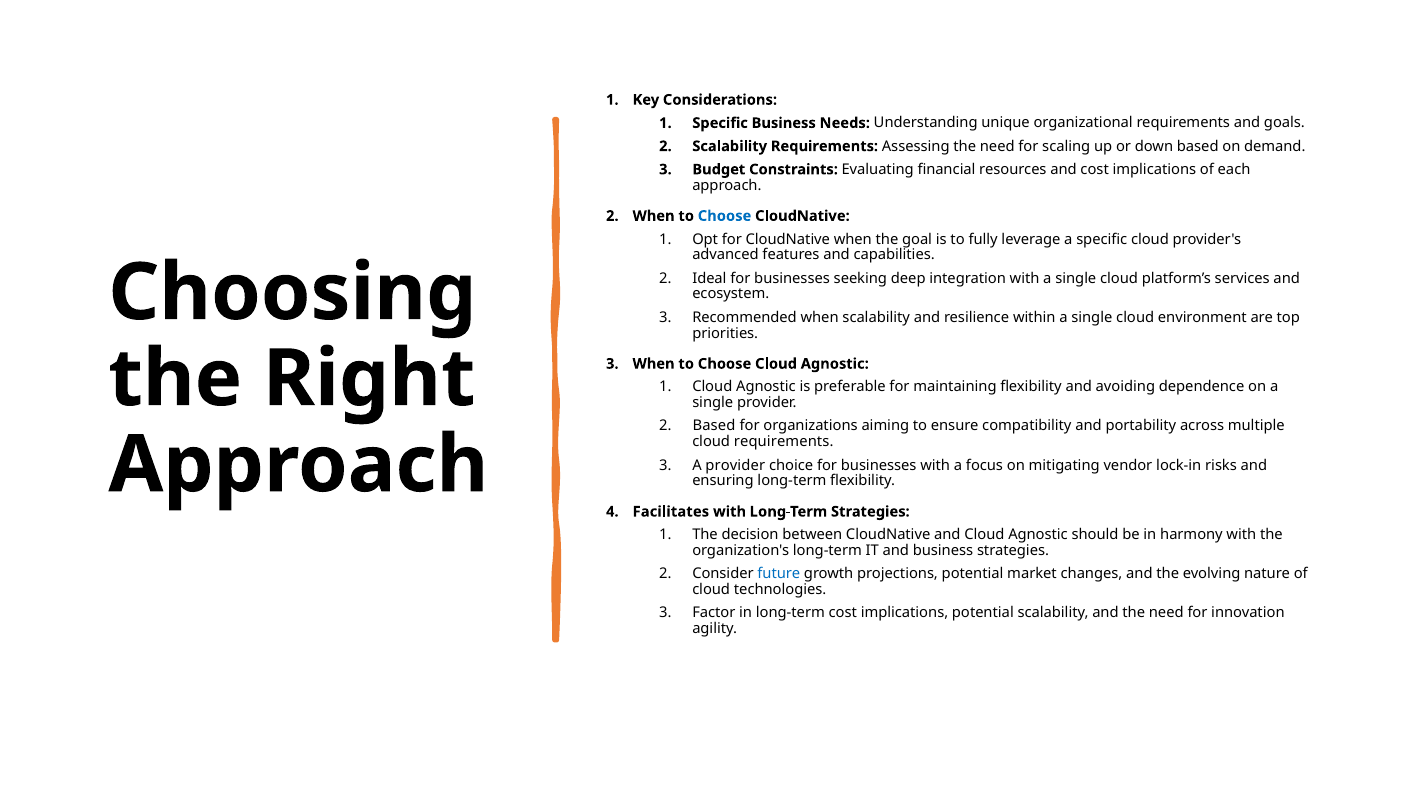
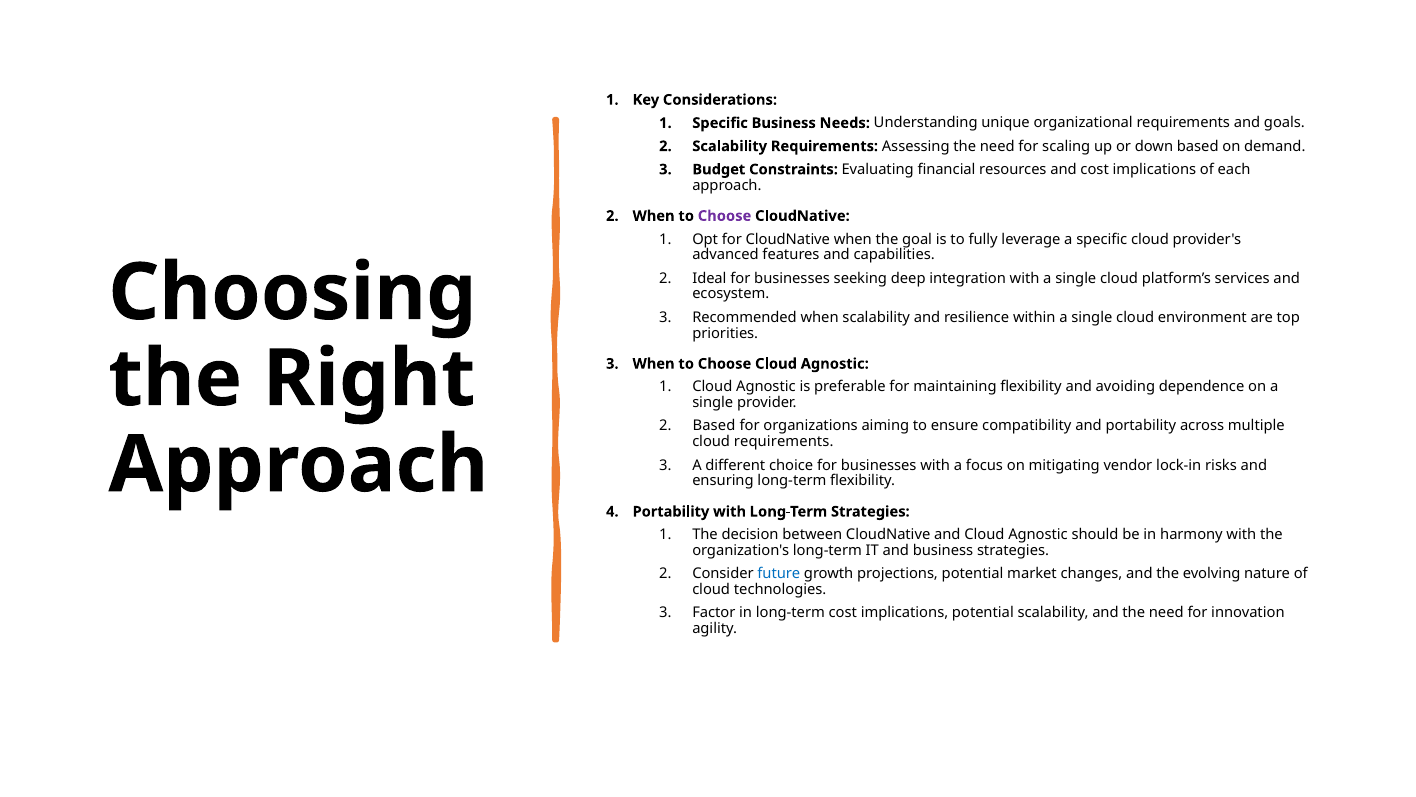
Choose at (725, 216) colour: blue -> purple
A provider: provider -> different
Facilitates at (671, 511): Facilitates -> Portability
